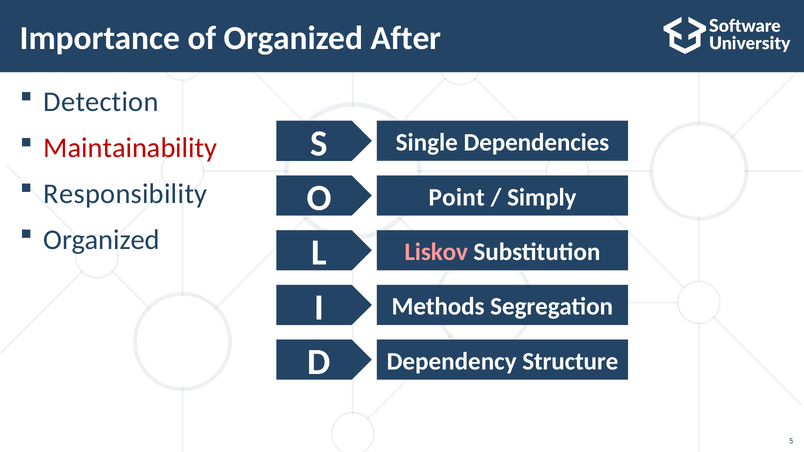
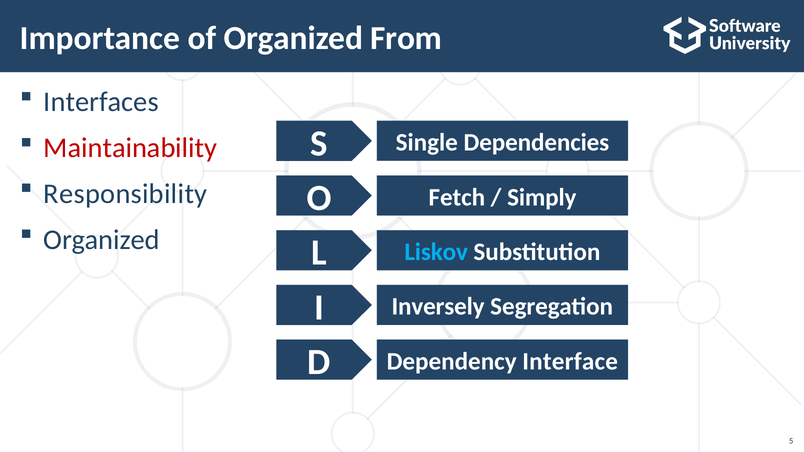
After: After -> From
Detection: Detection -> Interfaces
Point: Point -> Fetch
Liskov colour: pink -> light blue
Methods: Methods -> Inversely
Structure: Structure -> Interface
